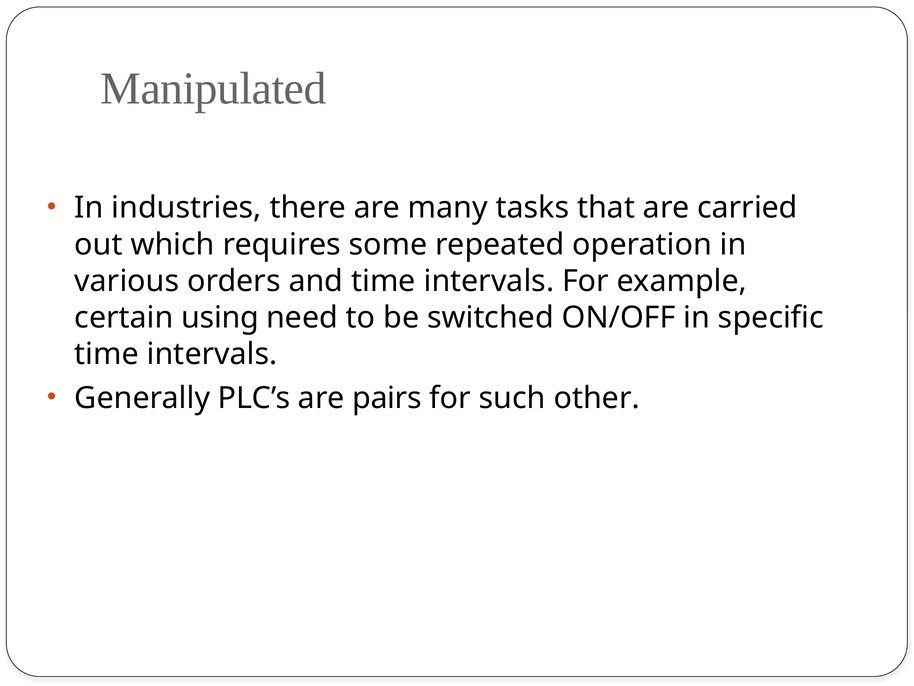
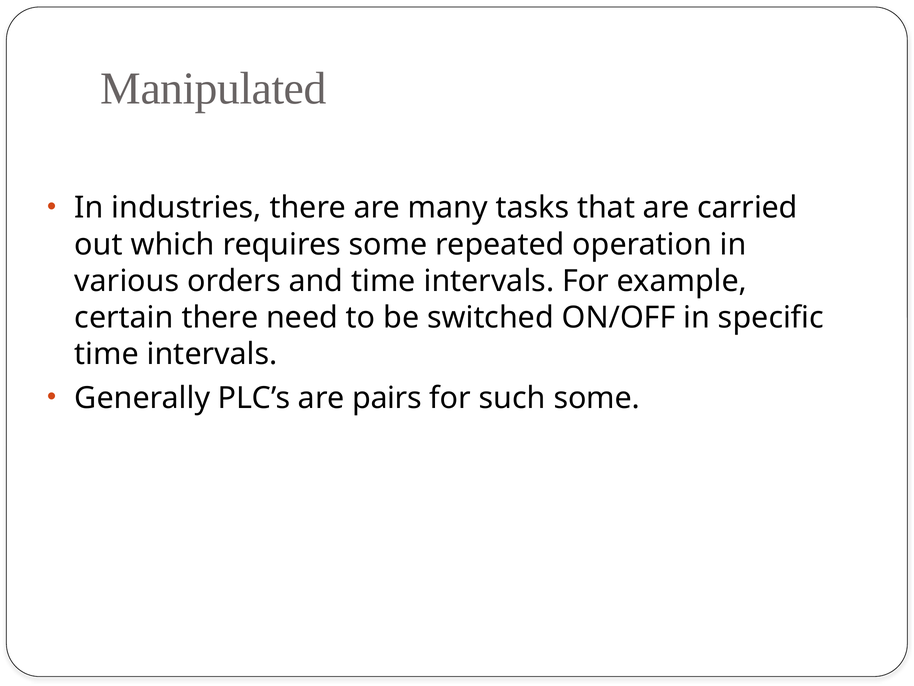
certain using: using -> there
such other: other -> some
